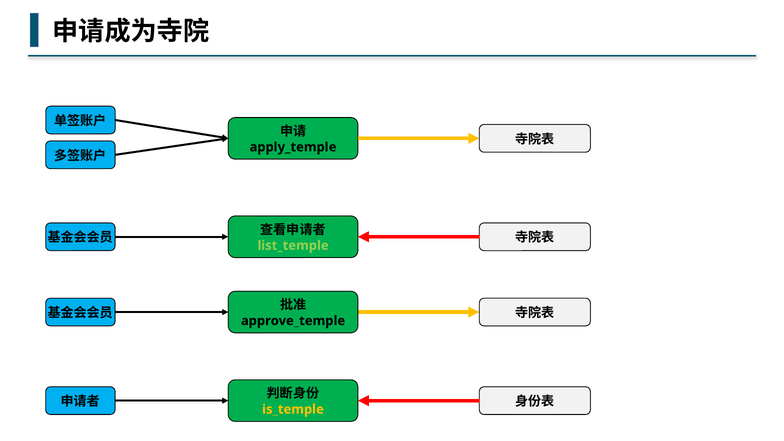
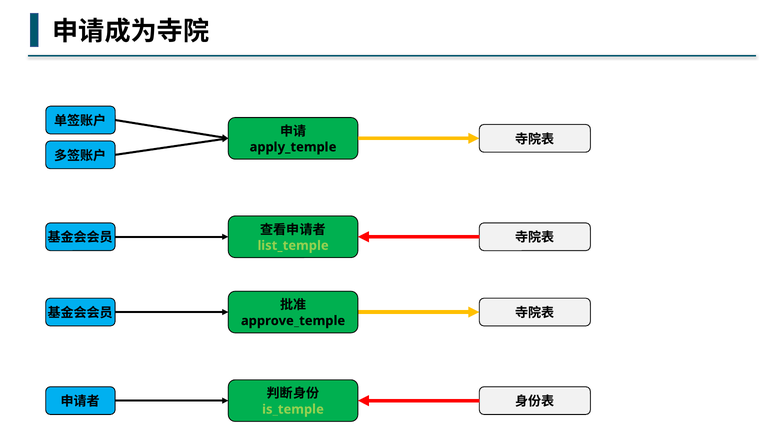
is_temple colour: yellow -> light green
